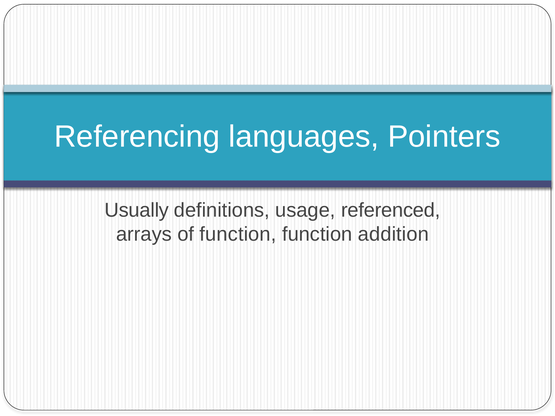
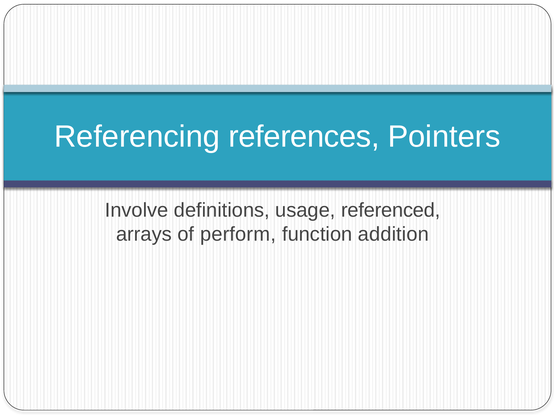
languages: languages -> references
Usually: Usually -> Involve
of function: function -> perform
